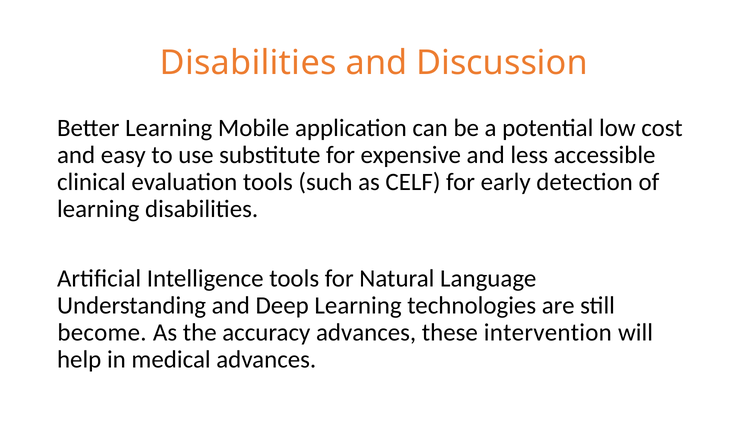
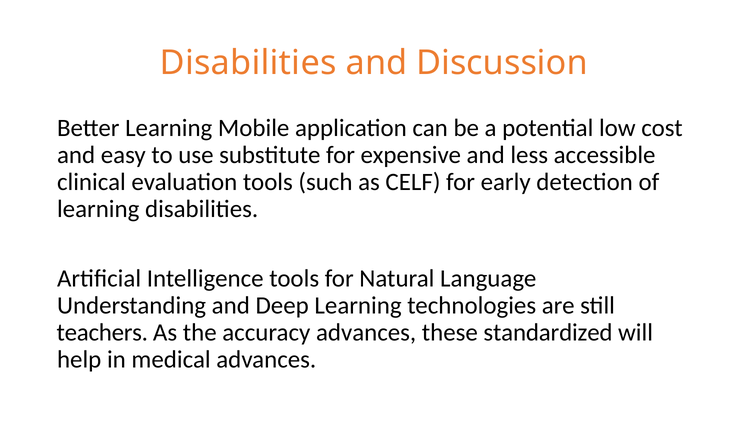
become: become -> teachers
intervention: intervention -> standardized
